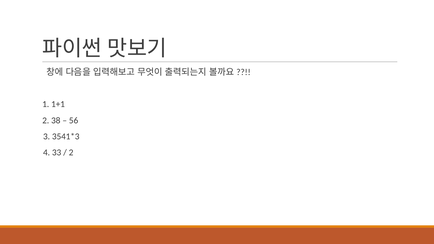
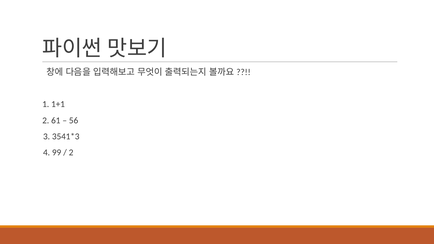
38: 38 -> 61
33: 33 -> 99
